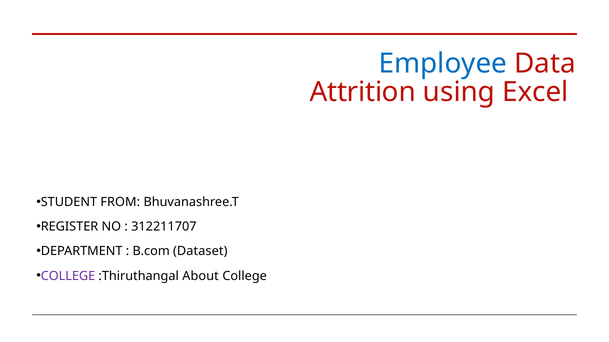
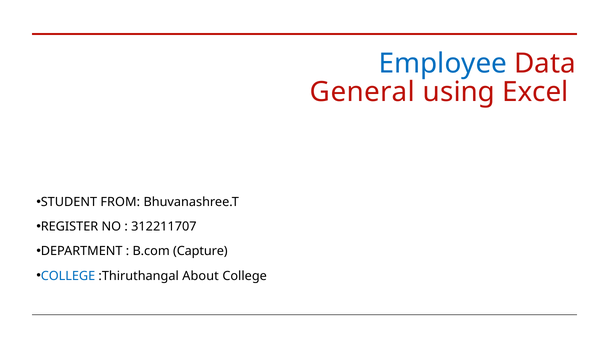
Attrition: Attrition -> General
Dataset: Dataset -> Capture
COLLEGE at (68, 276) colour: purple -> blue
